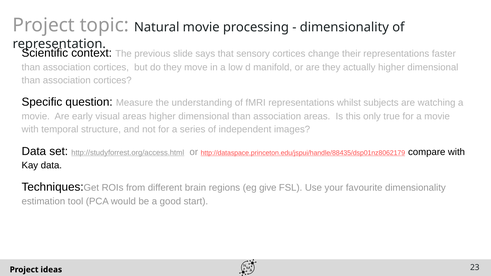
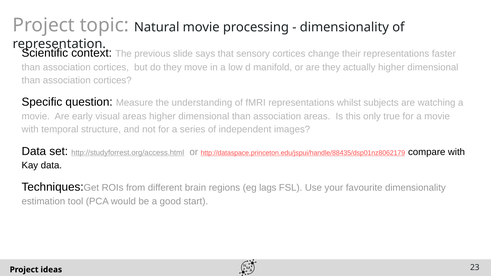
give: give -> lags
